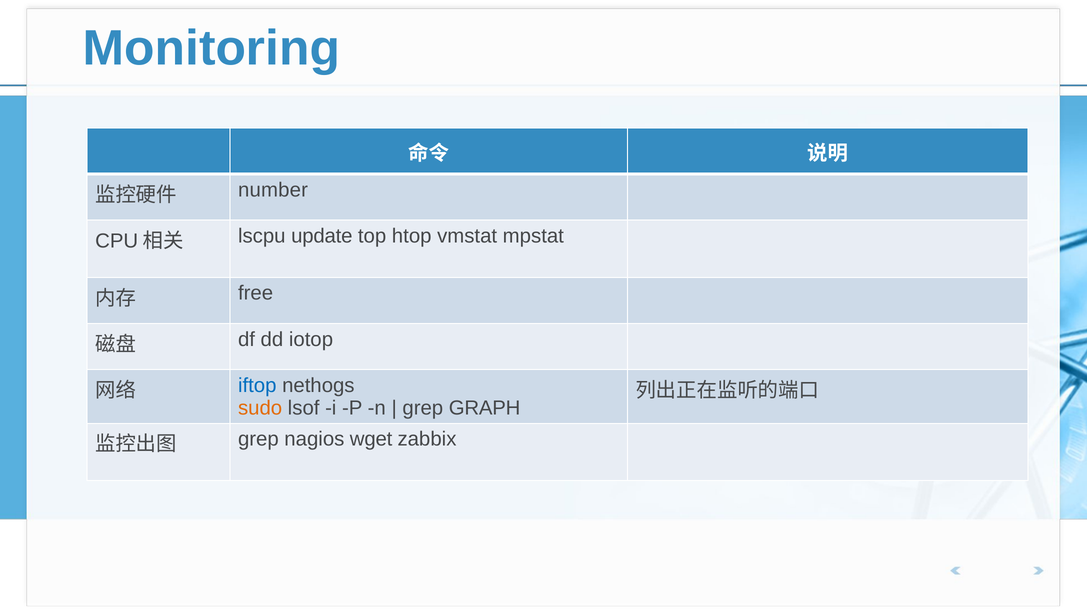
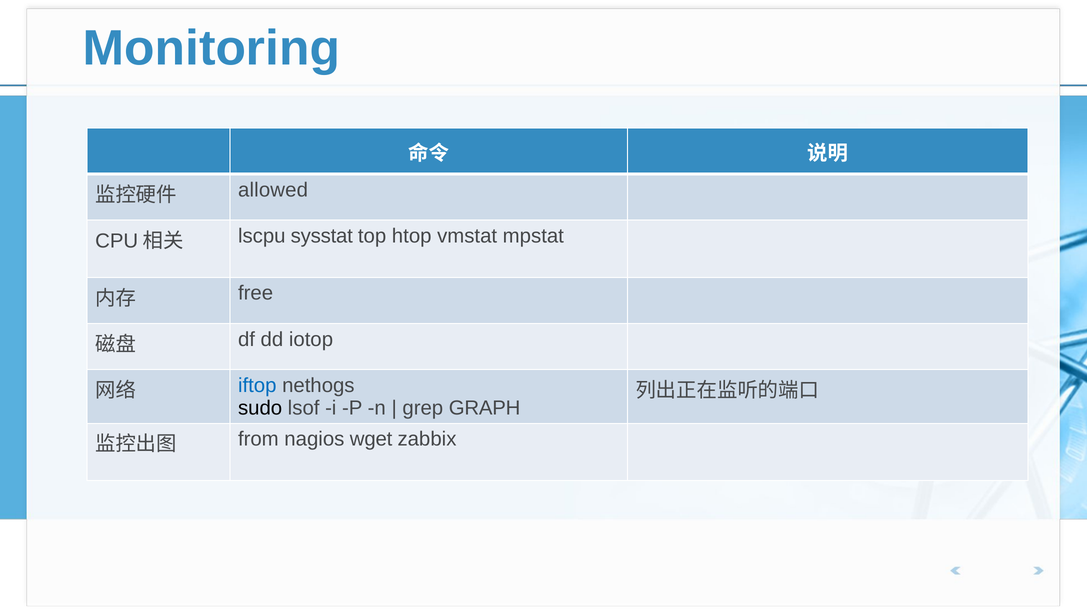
number: number -> allowed
update: update -> sysstat
sudo colour: orange -> black
grep at (258, 439): grep -> from
